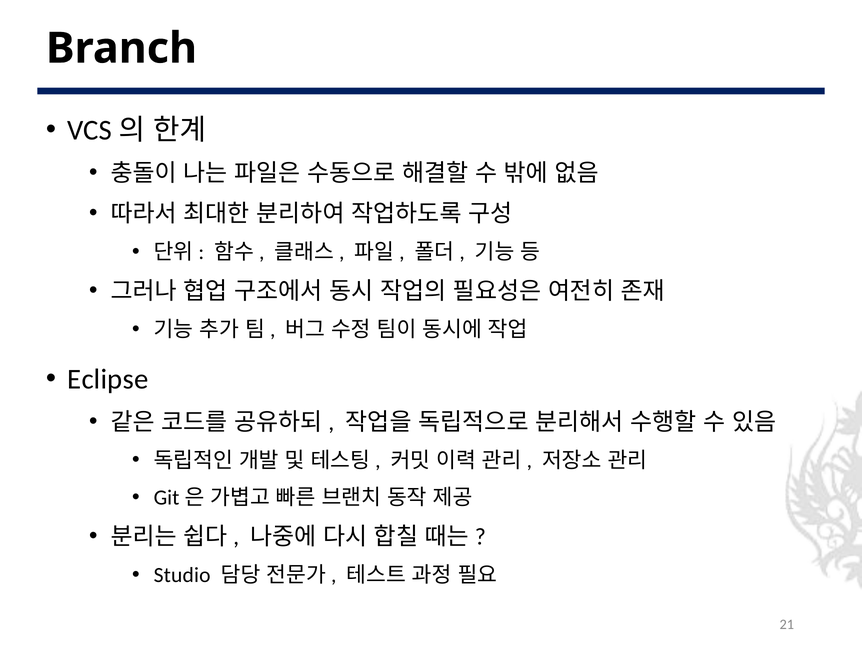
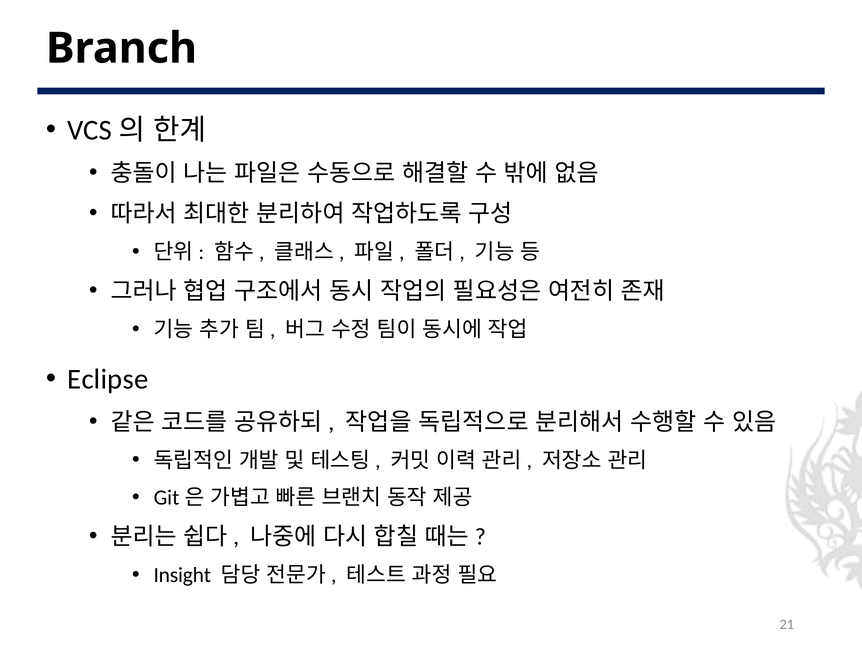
Studio: Studio -> Insight
